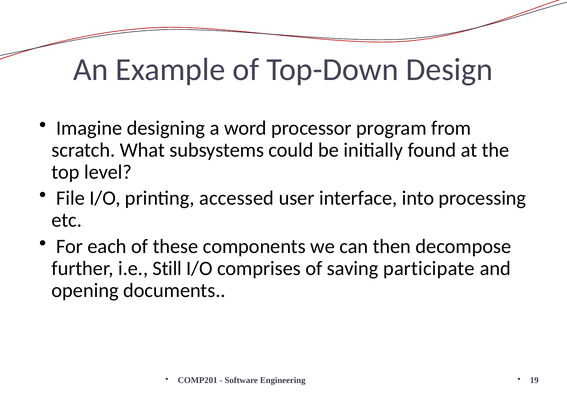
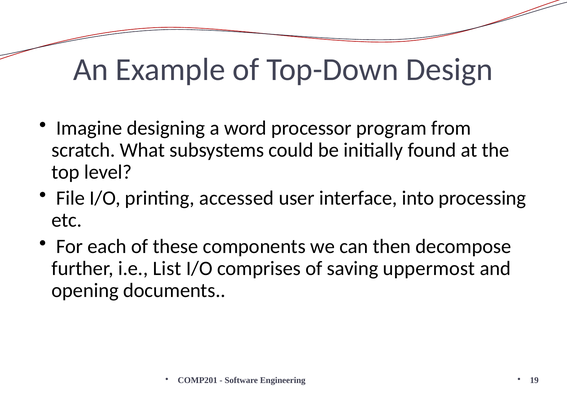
Still: Still -> List
participate: participate -> uppermost
